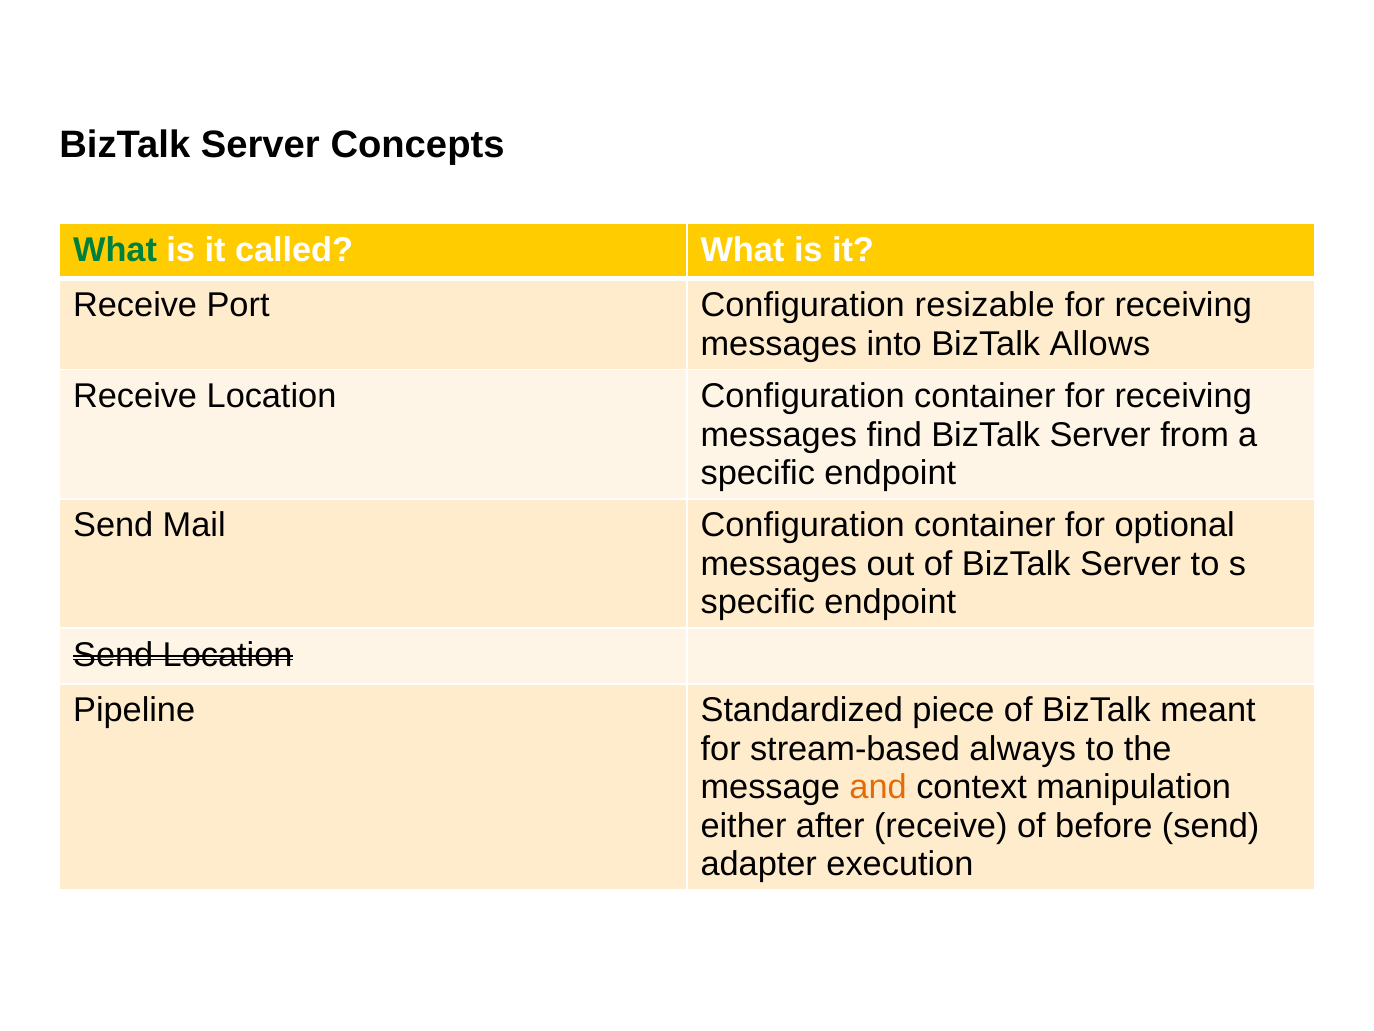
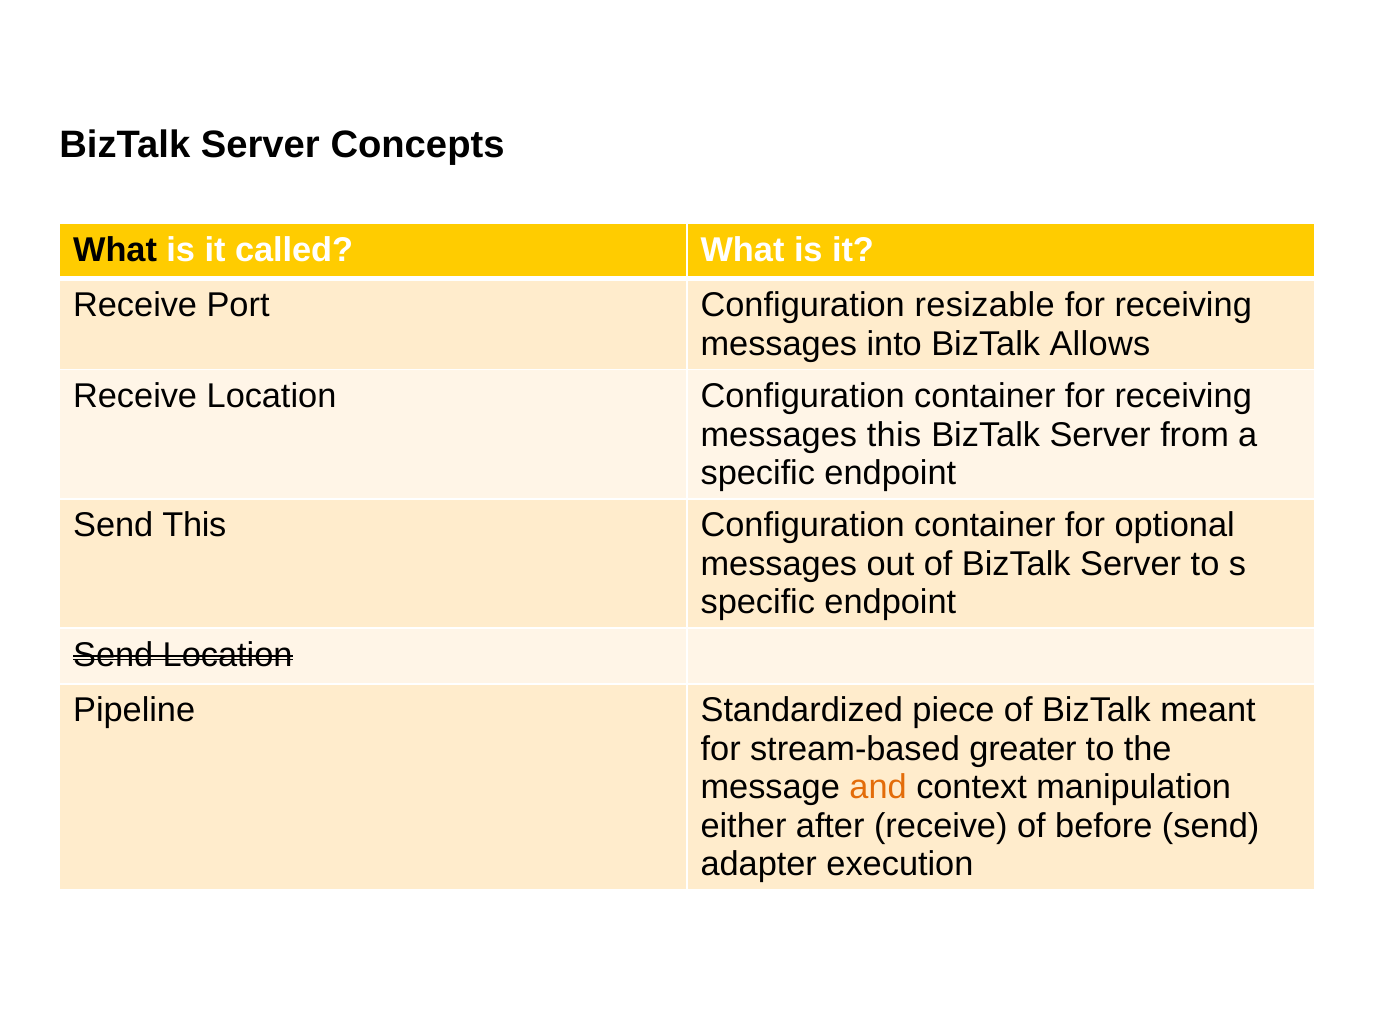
What at (115, 250) colour: green -> black
messages find: find -> this
Send Mail: Mail -> This
always: always -> greater
